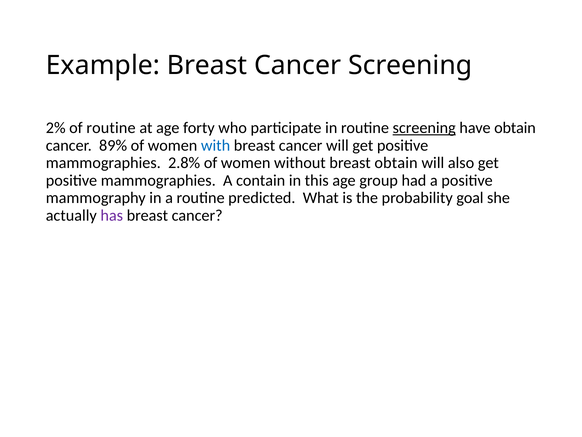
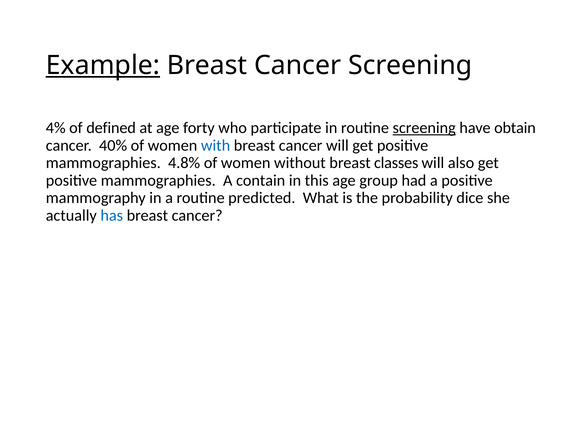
Example underline: none -> present
2%: 2% -> 4%
of routine: routine -> defined
89%: 89% -> 40%
2.8%: 2.8% -> 4.8%
breast obtain: obtain -> classes
goal: goal -> dice
has colour: purple -> blue
